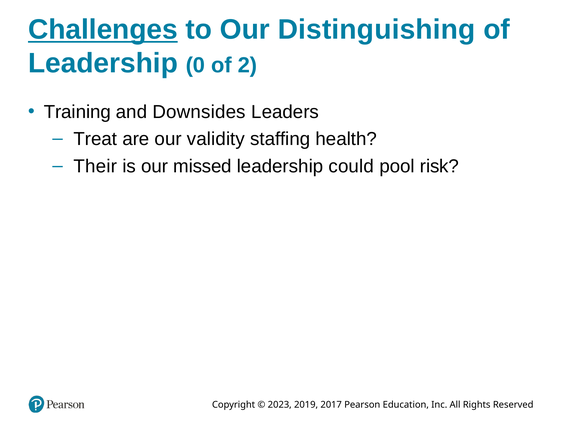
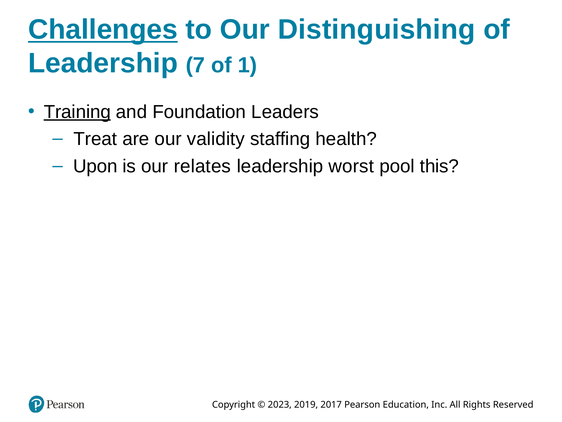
0: 0 -> 7
2: 2 -> 1
Training underline: none -> present
Downsides: Downsides -> Foundation
Their: Their -> Upon
missed: missed -> relates
could: could -> worst
risk: risk -> this
